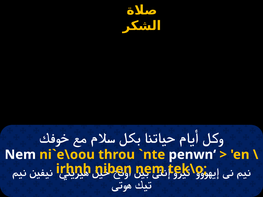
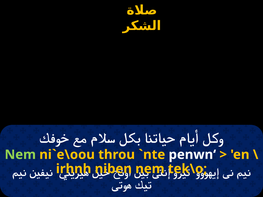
Nem at (20, 155) colour: white -> light green
